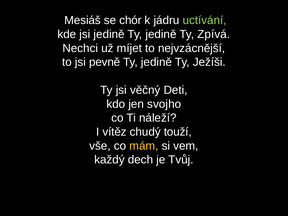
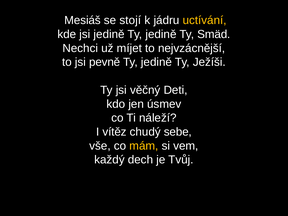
chór: chór -> stojí
uctívání colour: light green -> yellow
Zpívá: Zpívá -> Smäd
svojho: svojho -> úsmev
touží: touží -> sebe
